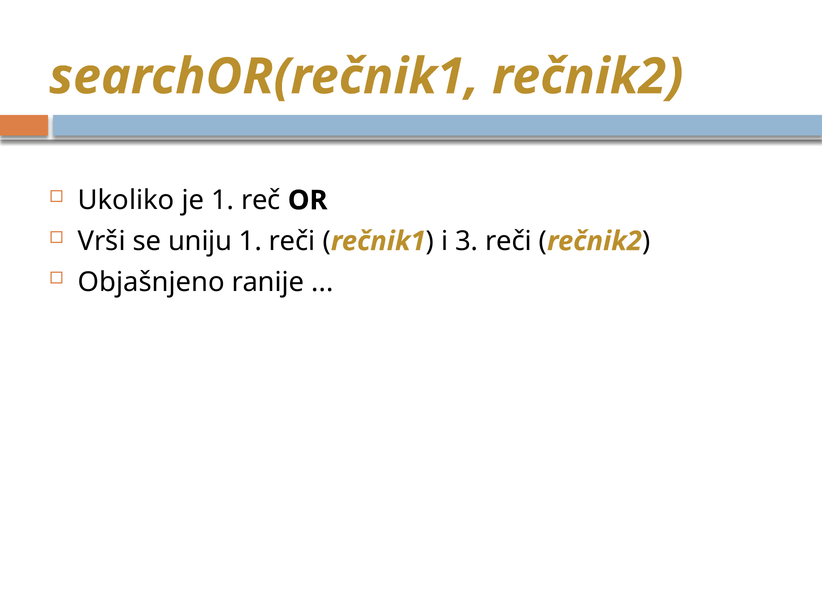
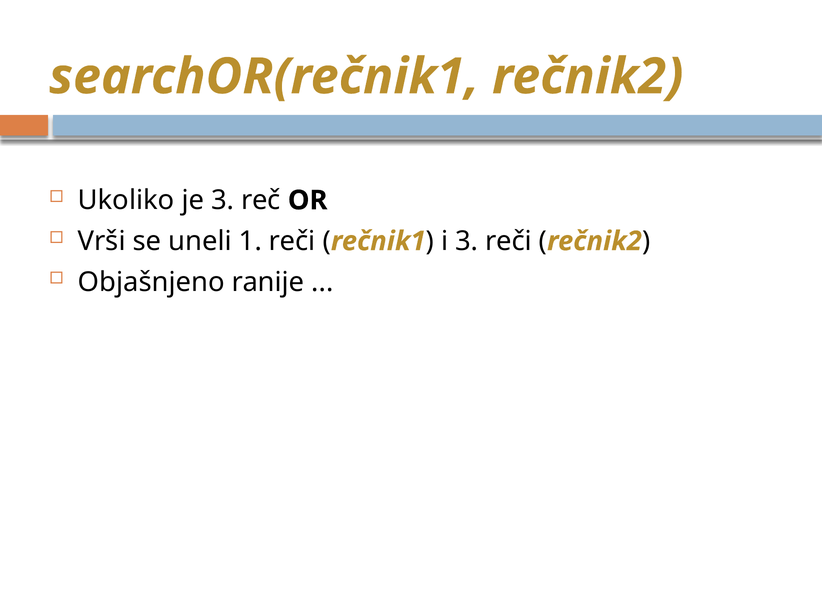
je 1: 1 -> 3
uniju: uniju -> uneli
